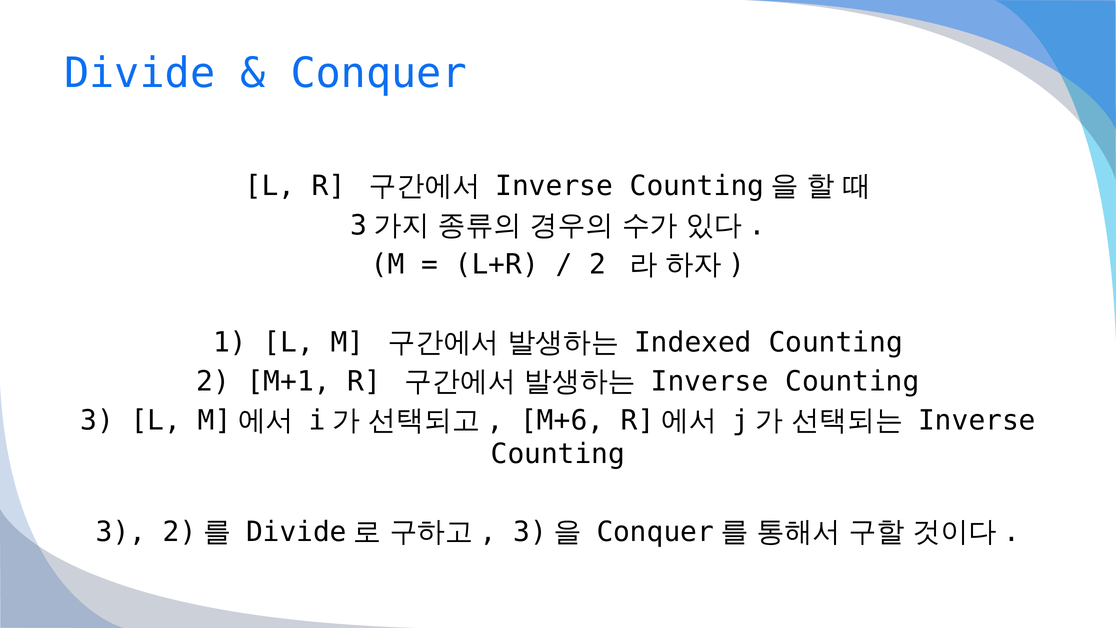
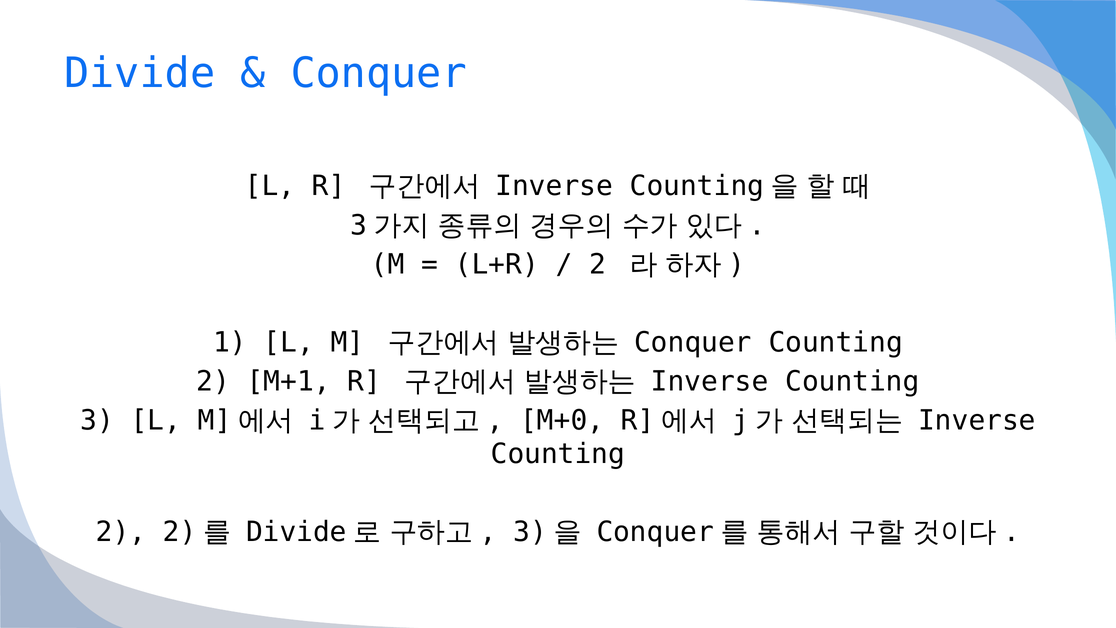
Indexed at (693, 342): Indexed -> Conquer
M+6: M+6 -> M+0
3 at (121, 532): 3 -> 2
